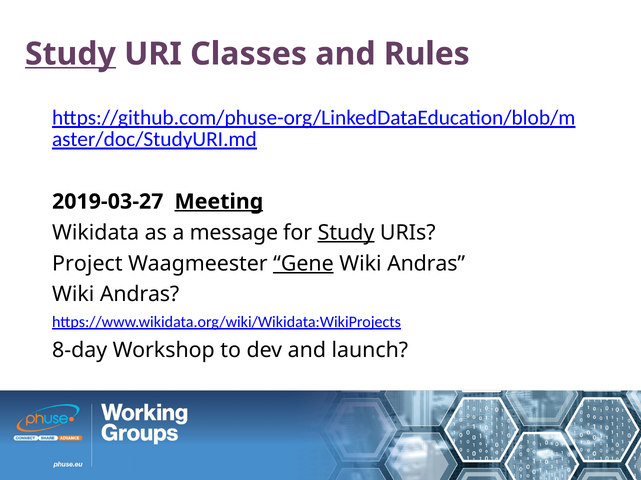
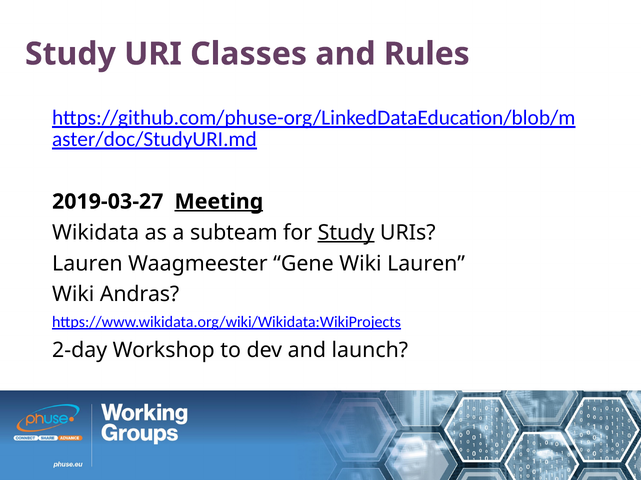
Study at (70, 54) underline: present -> none
message: message -> subteam
Project at (87, 264): Project -> Lauren
Gene underline: present -> none
Andras at (426, 264): Andras -> Lauren
8-day: 8-day -> 2-day
